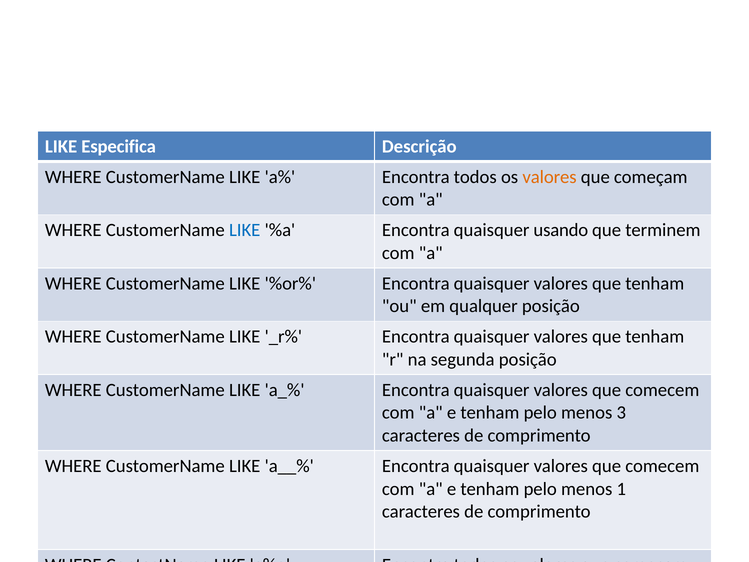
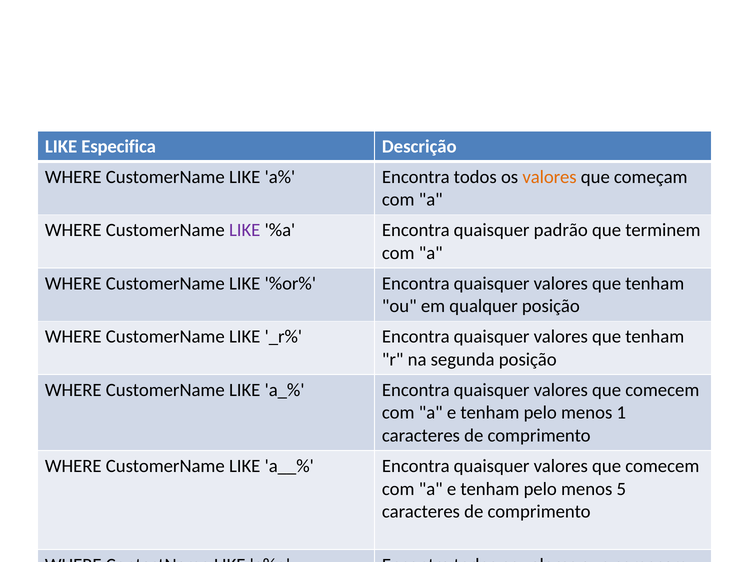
LIKE at (245, 230) colour: blue -> purple
usando: usando -> padrão
3: 3 -> 1
1: 1 -> 5
